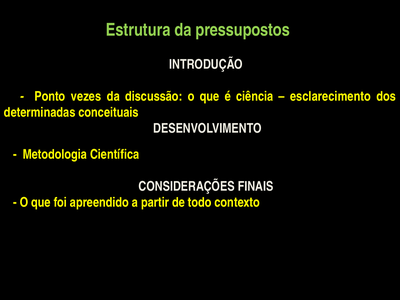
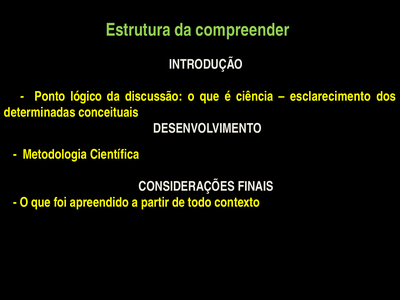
pressupostos: pressupostos -> compreender
vezes: vezes -> lógico
